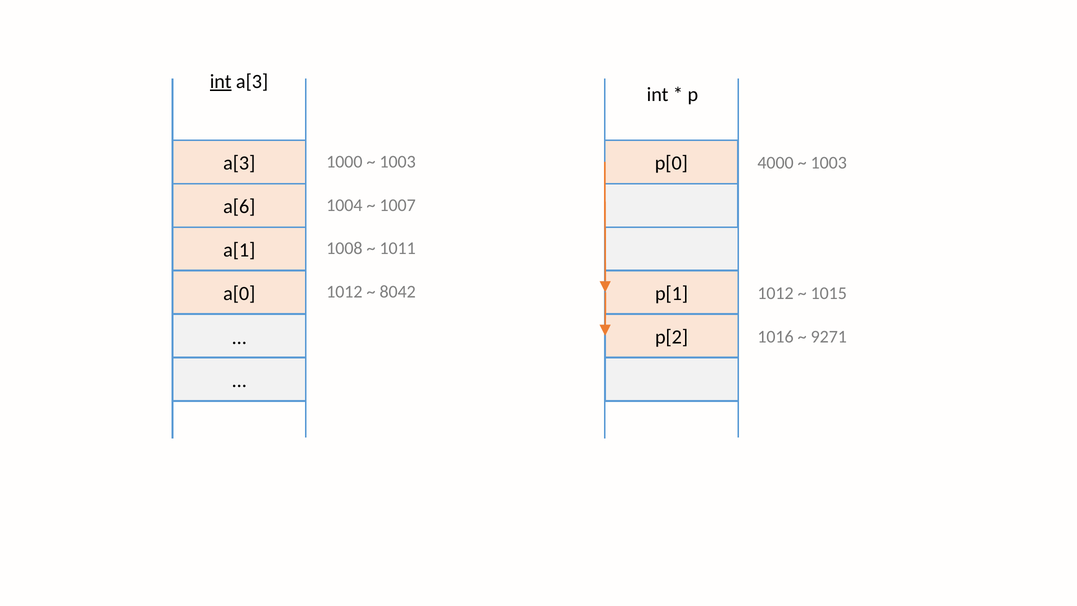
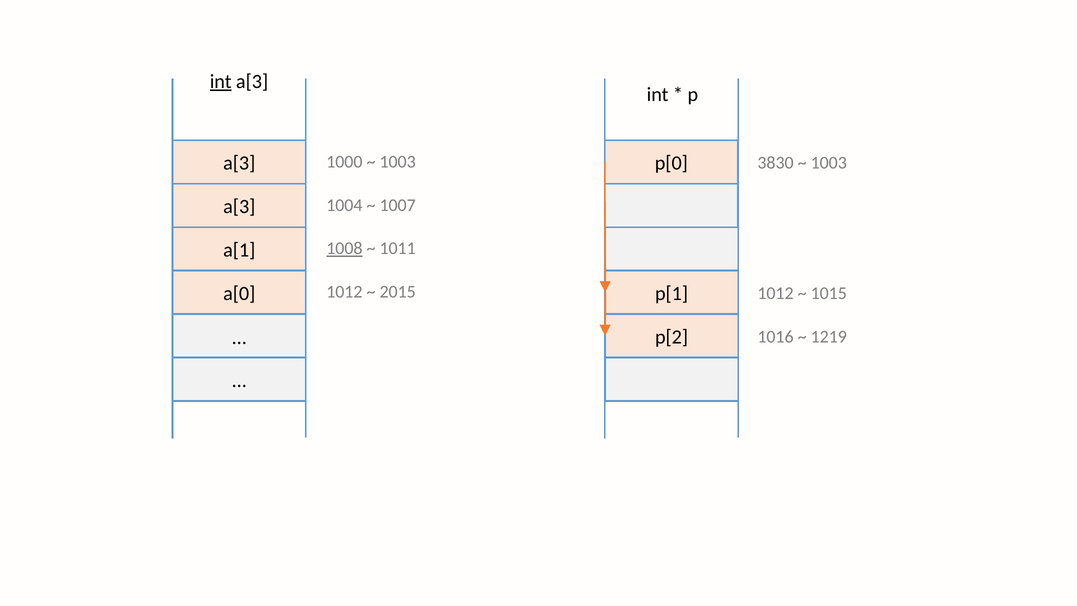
4000: 4000 -> 3830
a[6 at (239, 207): a[6 -> a[3
1008 underline: none -> present
8042: 8042 -> 2015
9271: 9271 -> 1219
